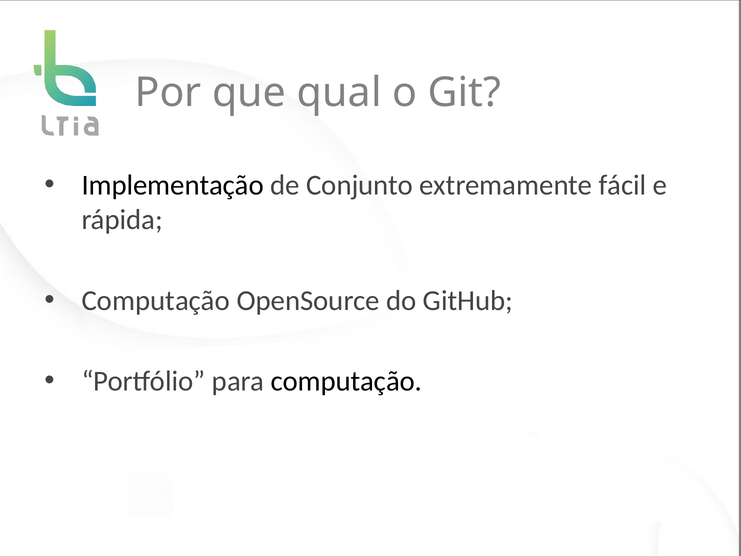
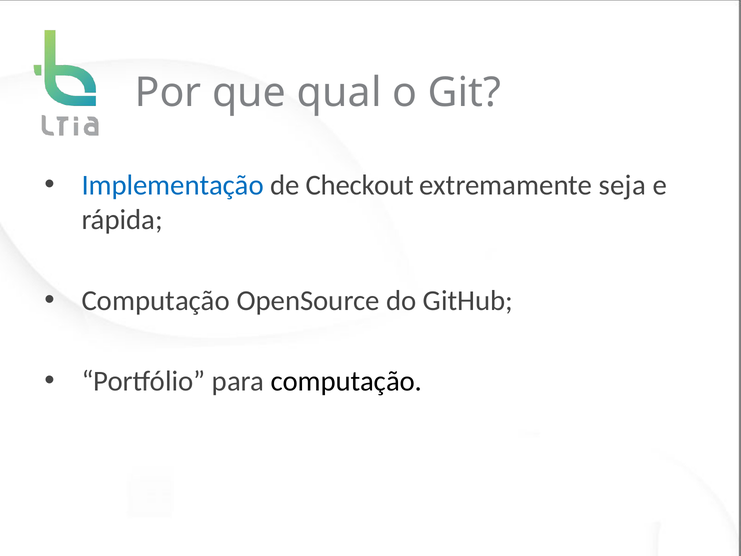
Implementação colour: black -> blue
Conjunto: Conjunto -> Checkout
fácil: fácil -> seja
